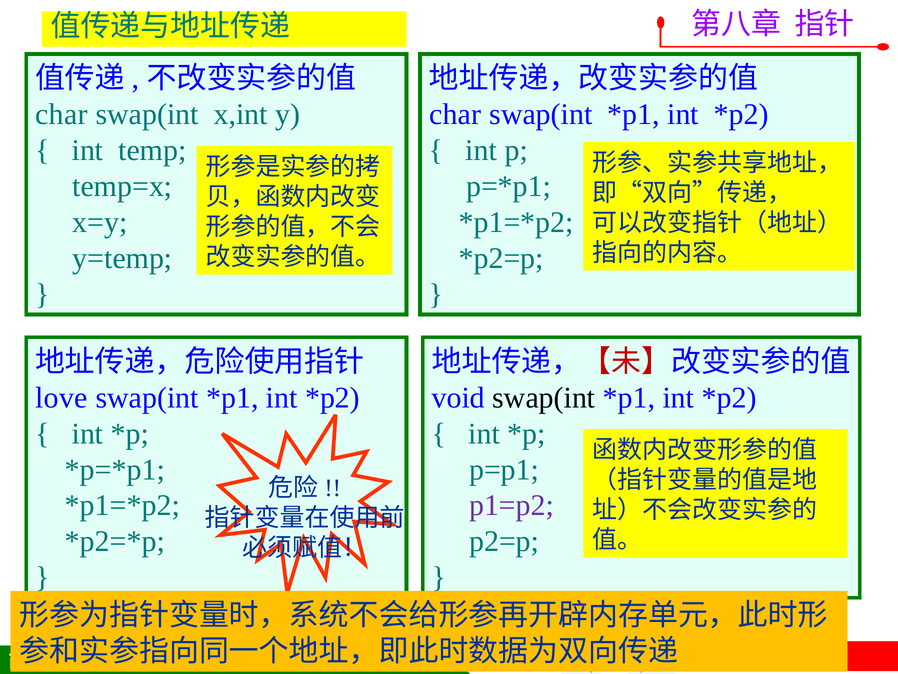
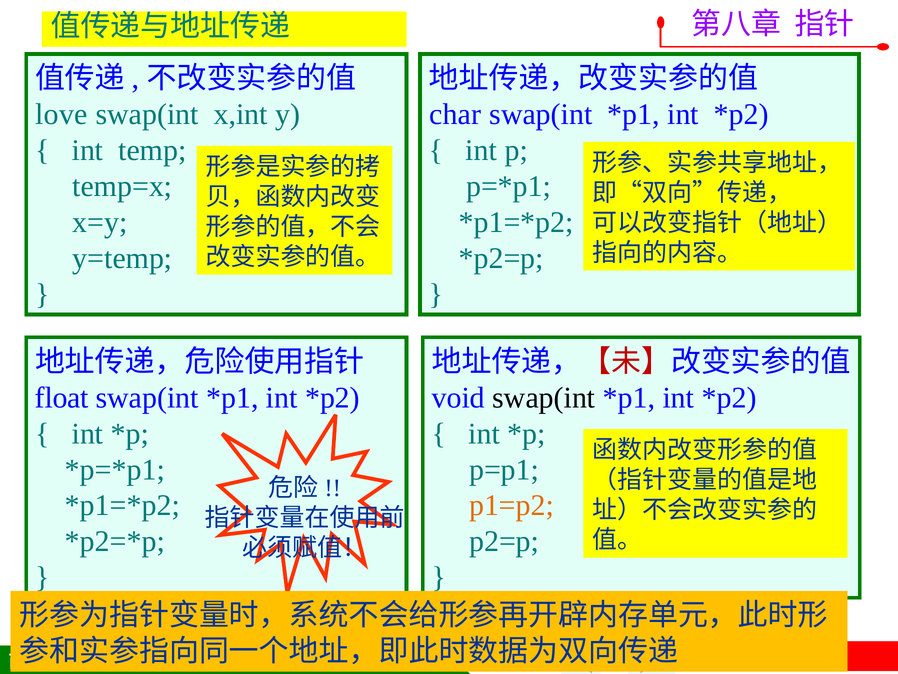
char at (61, 114): char -> love
love: love -> float
p1=p2 colour: purple -> orange
